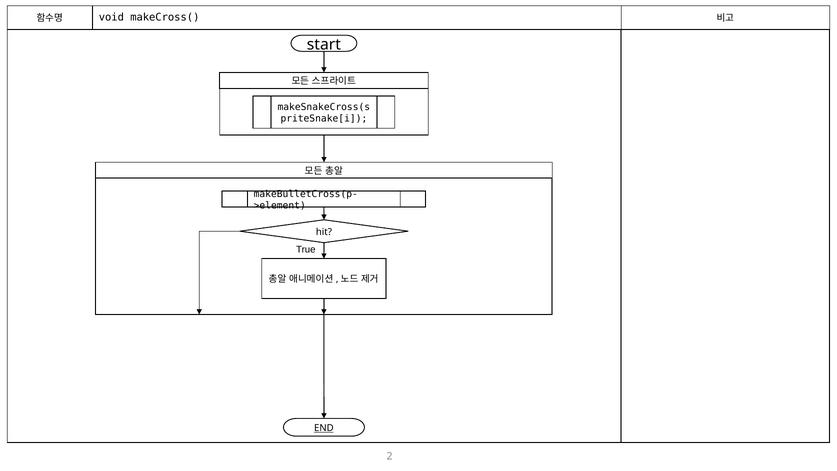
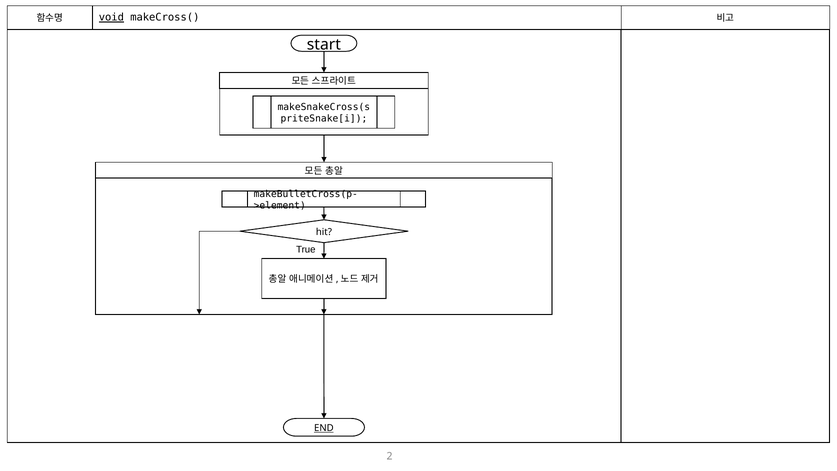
void underline: none -> present
